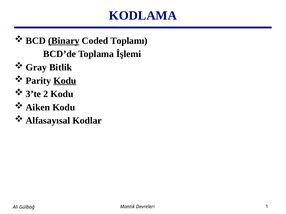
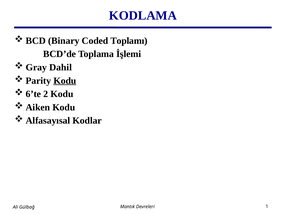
Binary underline: present -> none
Bitlik: Bitlik -> Dahil
3’te: 3’te -> 6’te
